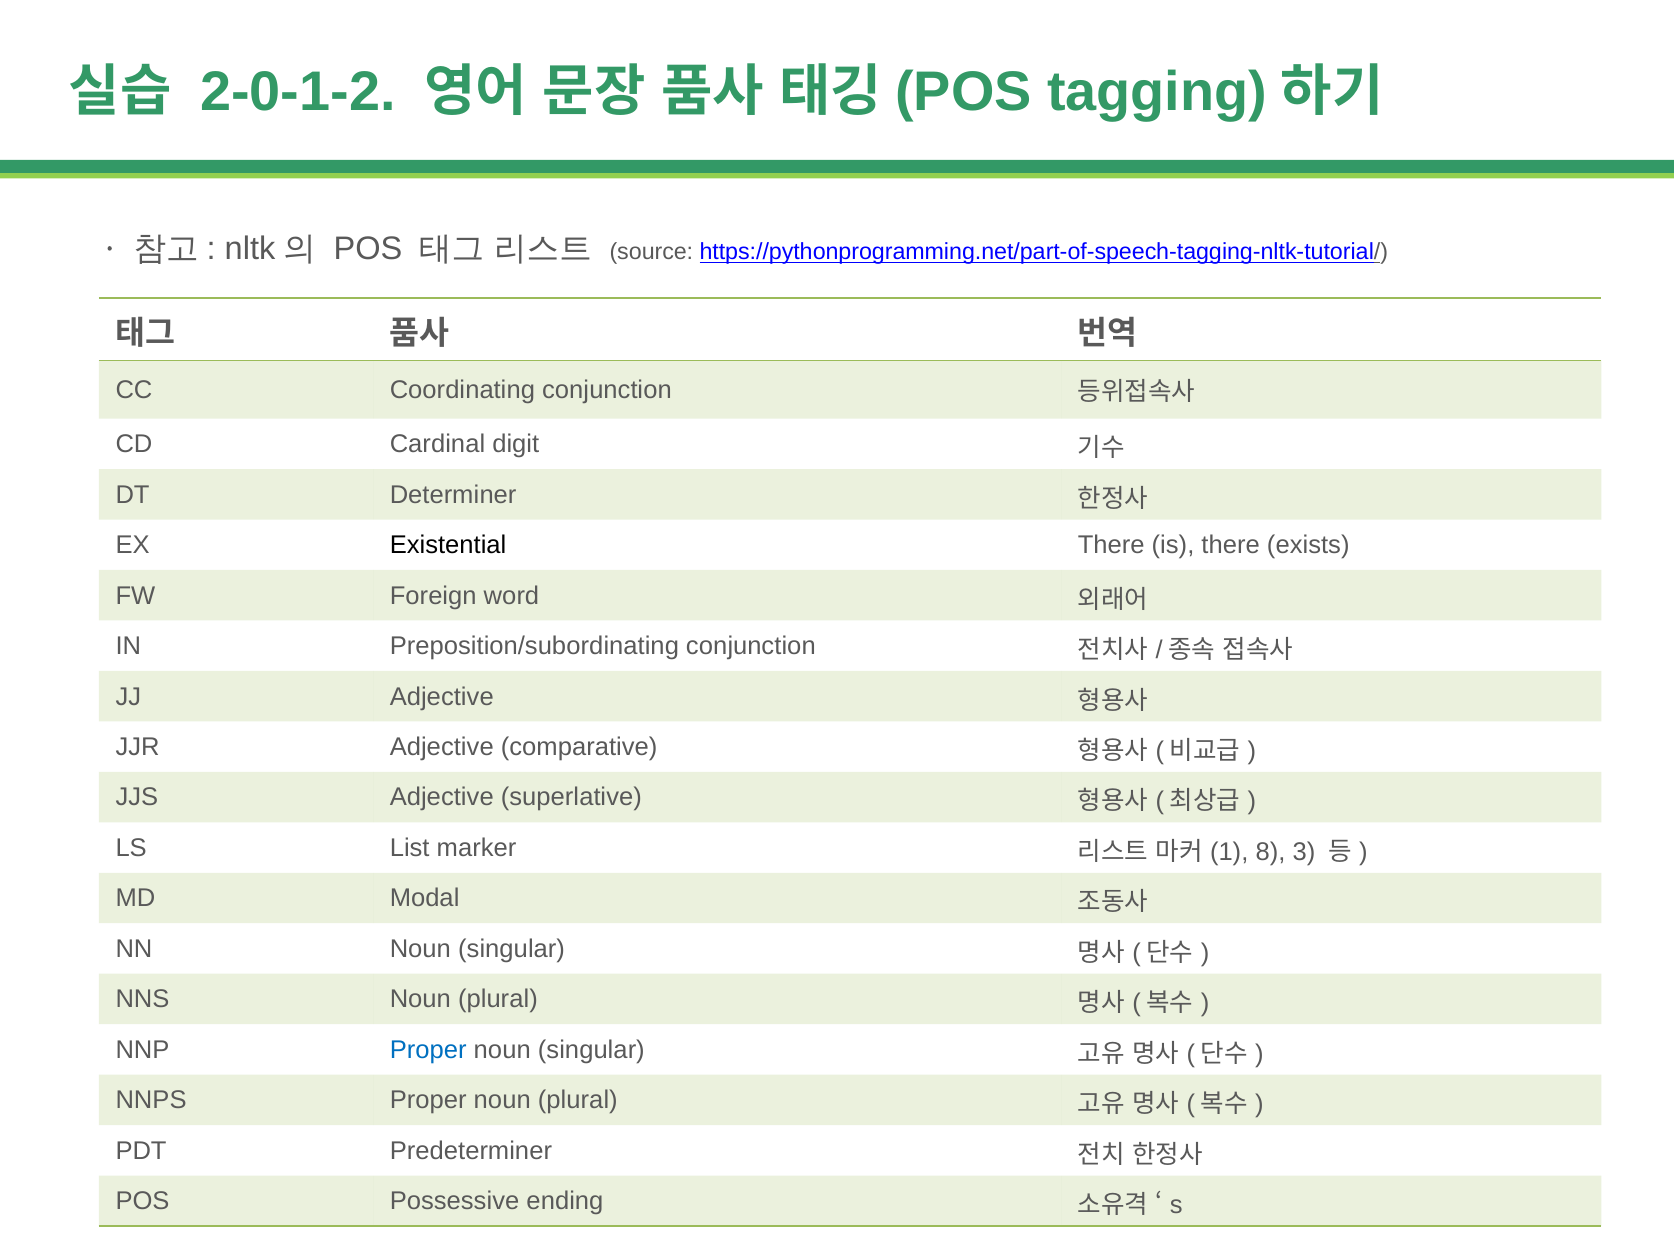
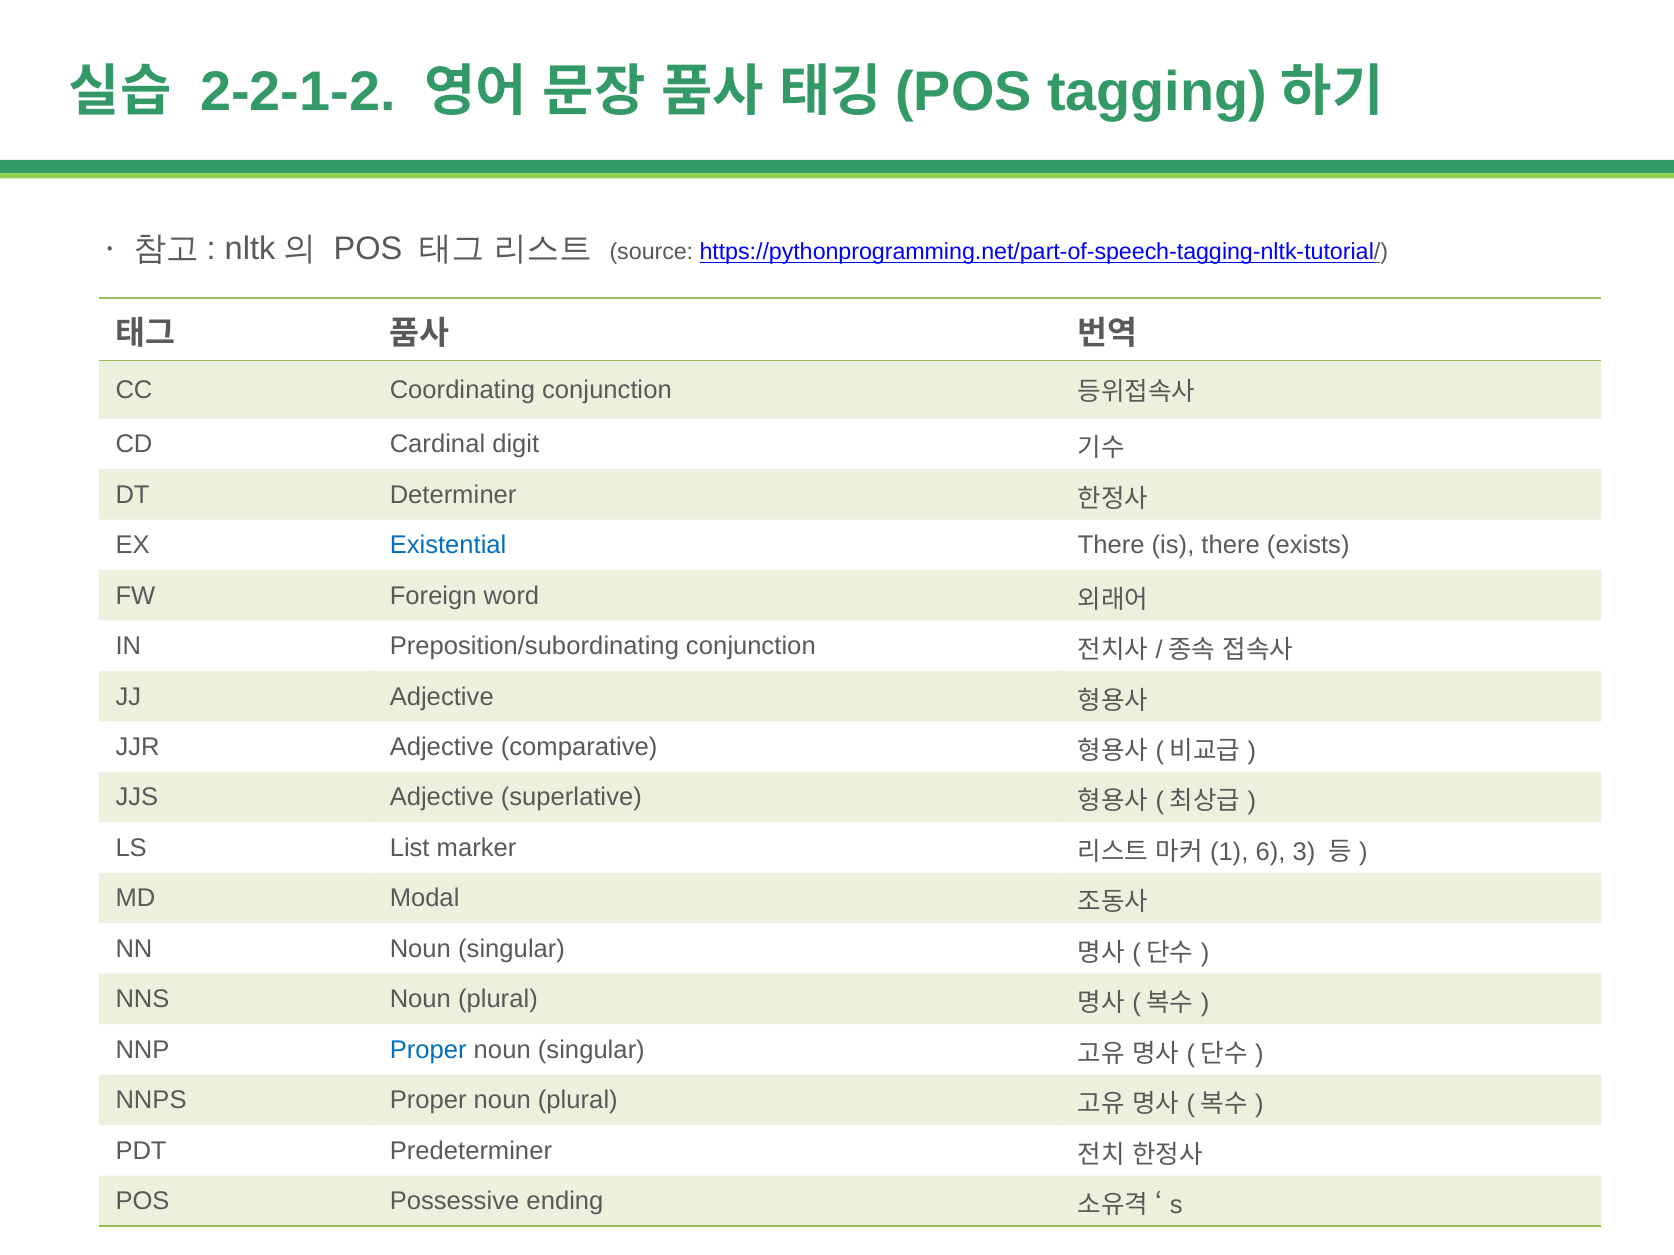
2-0-1-2: 2-0-1-2 -> 2-2-1-2
Existential colour: black -> blue
8: 8 -> 6
